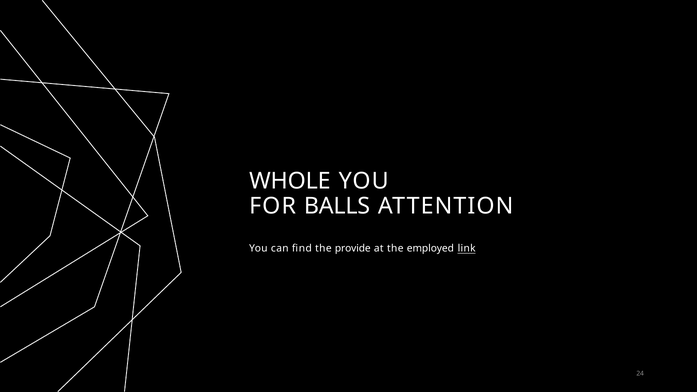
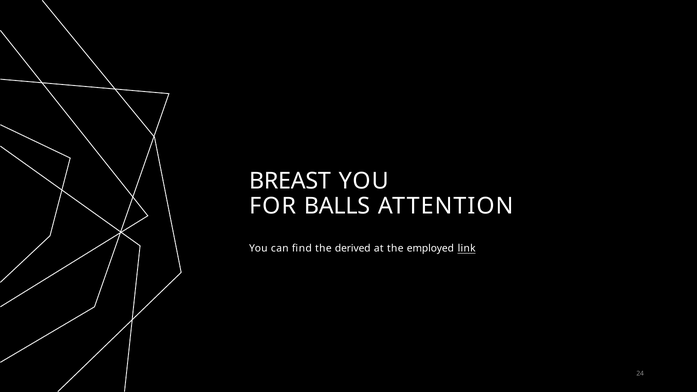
WHOLE: WHOLE -> BREAST
provide: provide -> derived
